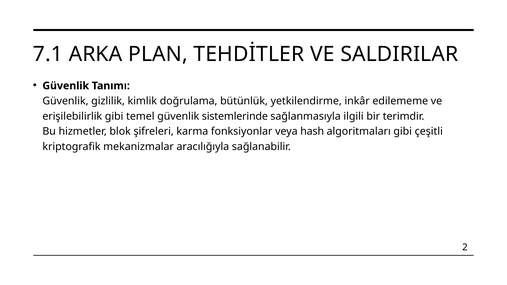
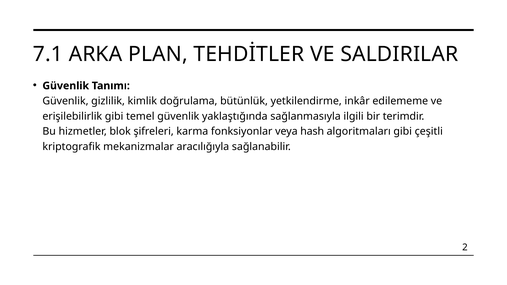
sistemlerinde: sistemlerinde -> yaklaştığında
